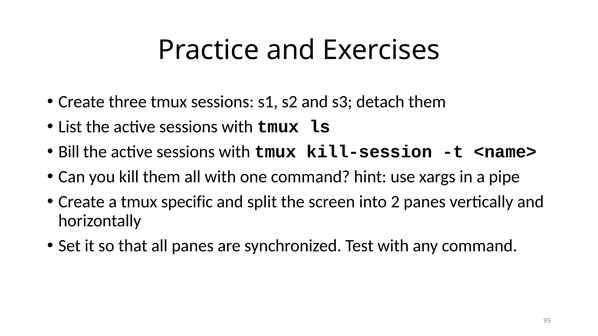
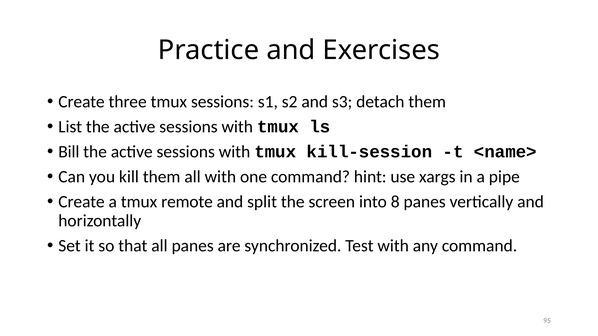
specific: specific -> remote
2: 2 -> 8
